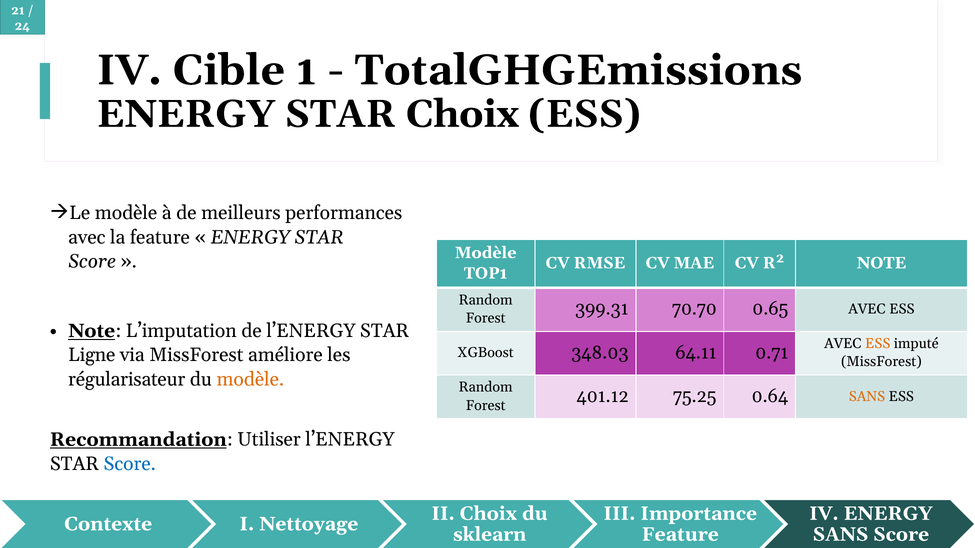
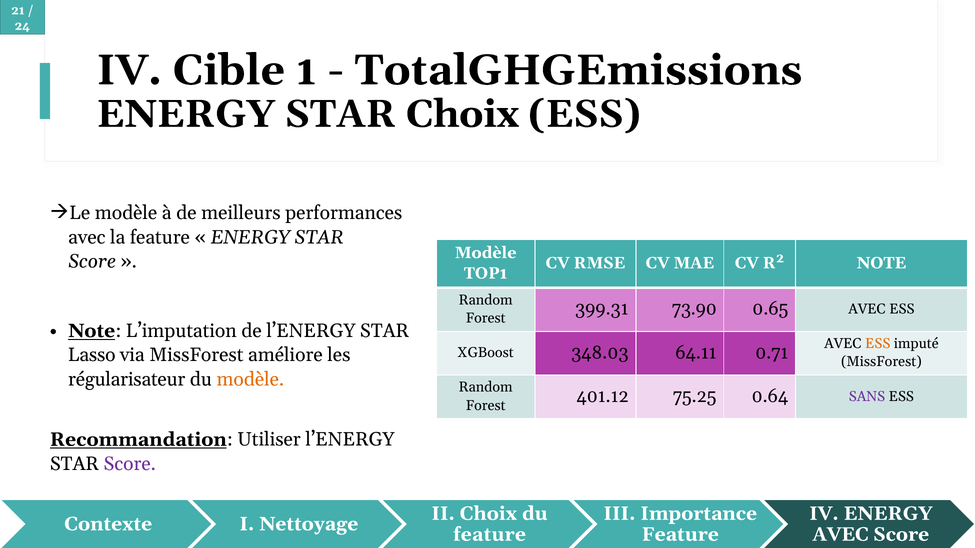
70.70: 70.70 -> 73.90
Ligne: Ligne -> Lasso
SANS at (867, 397) colour: orange -> purple
Score at (130, 464) colour: blue -> purple
sklearn at (490, 535): sklearn -> feature
SANS at (840, 535): SANS -> AVEC
